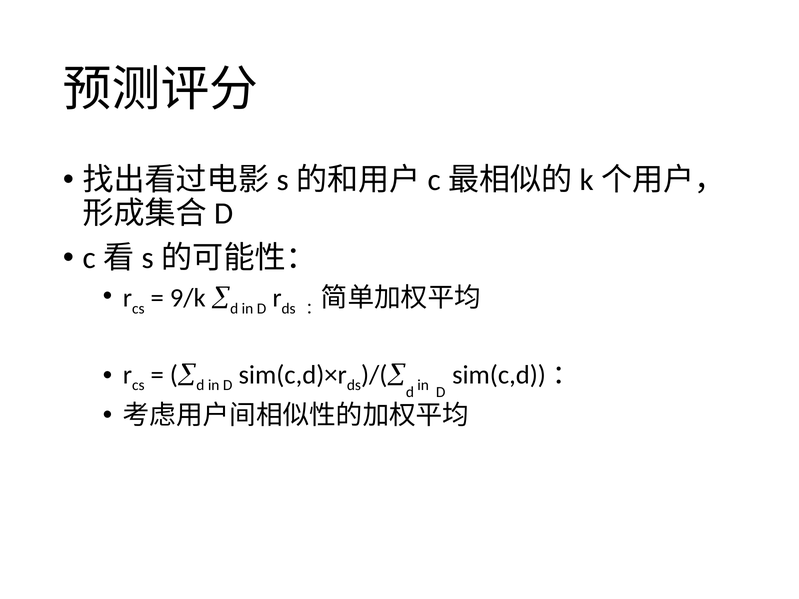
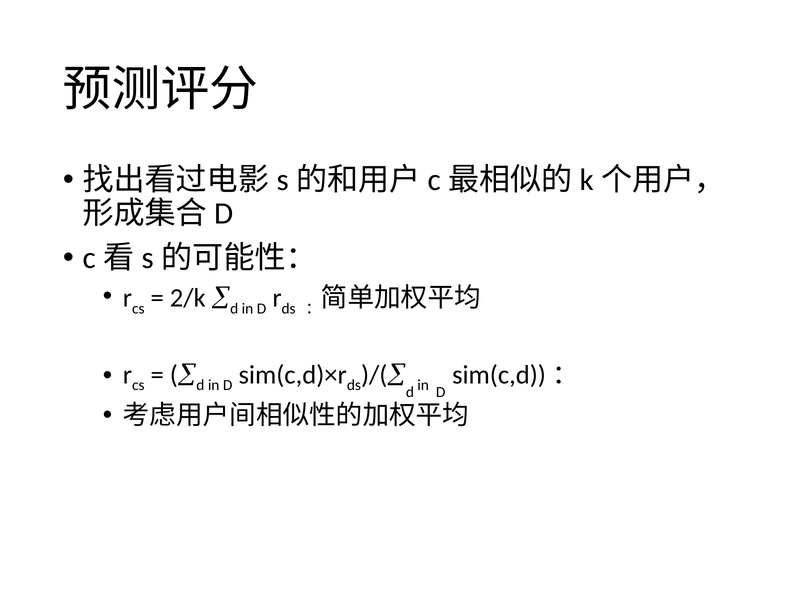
9/k: 9/k -> 2/k
